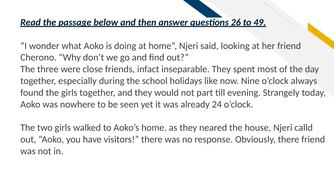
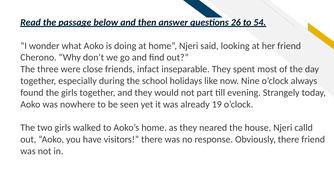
49: 49 -> 54
24: 24 -> 19
